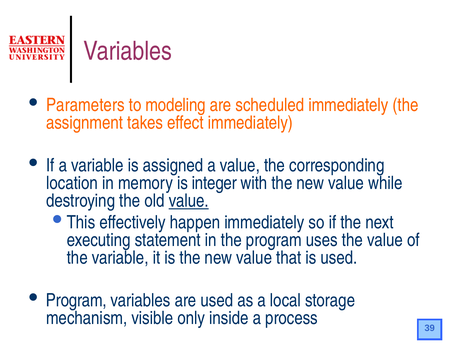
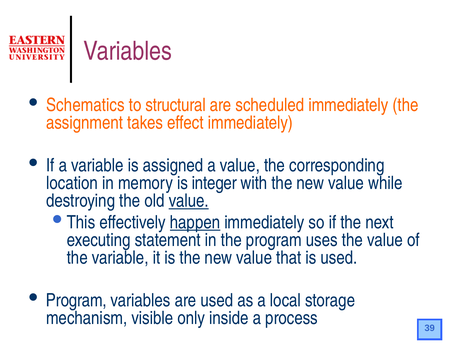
Parameters: Parameters -> Schematics
modeling: modeling -> structural
happen underline: none -> present
